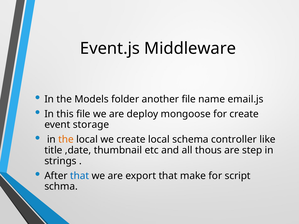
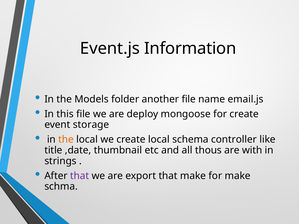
Middleware: Middleware -> Information
step: step -> with
that at (80, 176) colour: blue -> purple
for script: script -> make
